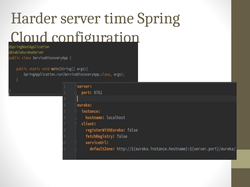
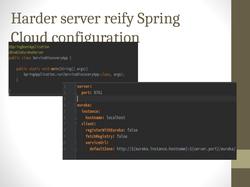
time: time -> reify
